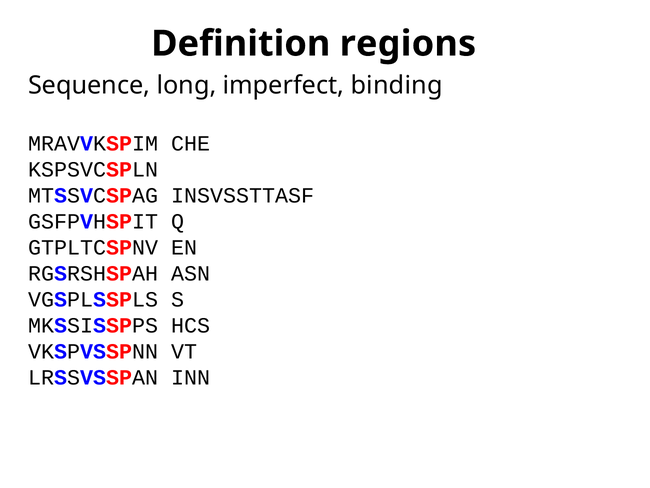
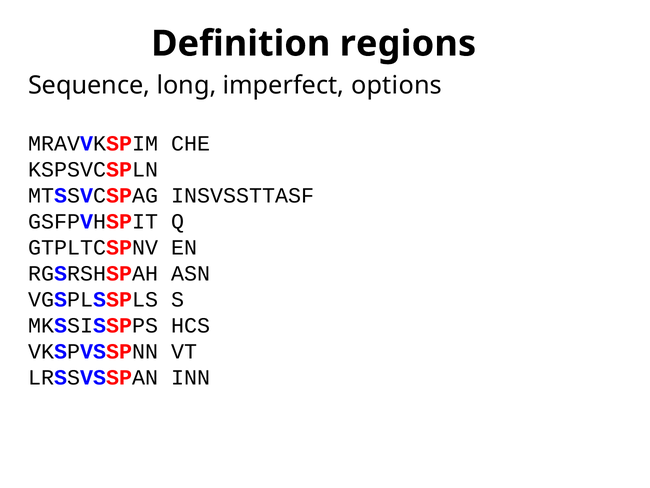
binding: binding -> options
